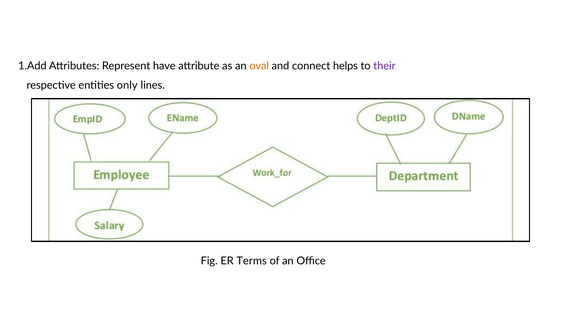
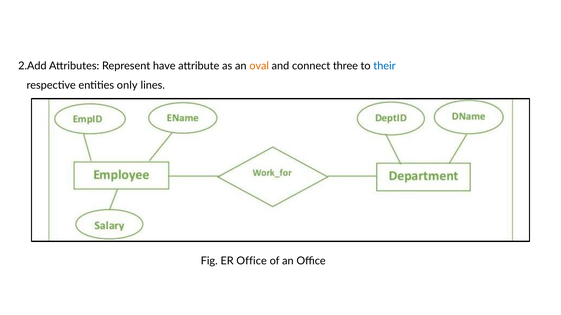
1.Add: 1.Add -> 2.Add
helps: helps -> three
their colour: purple -> blue
ER Terms: Terms -> Office
